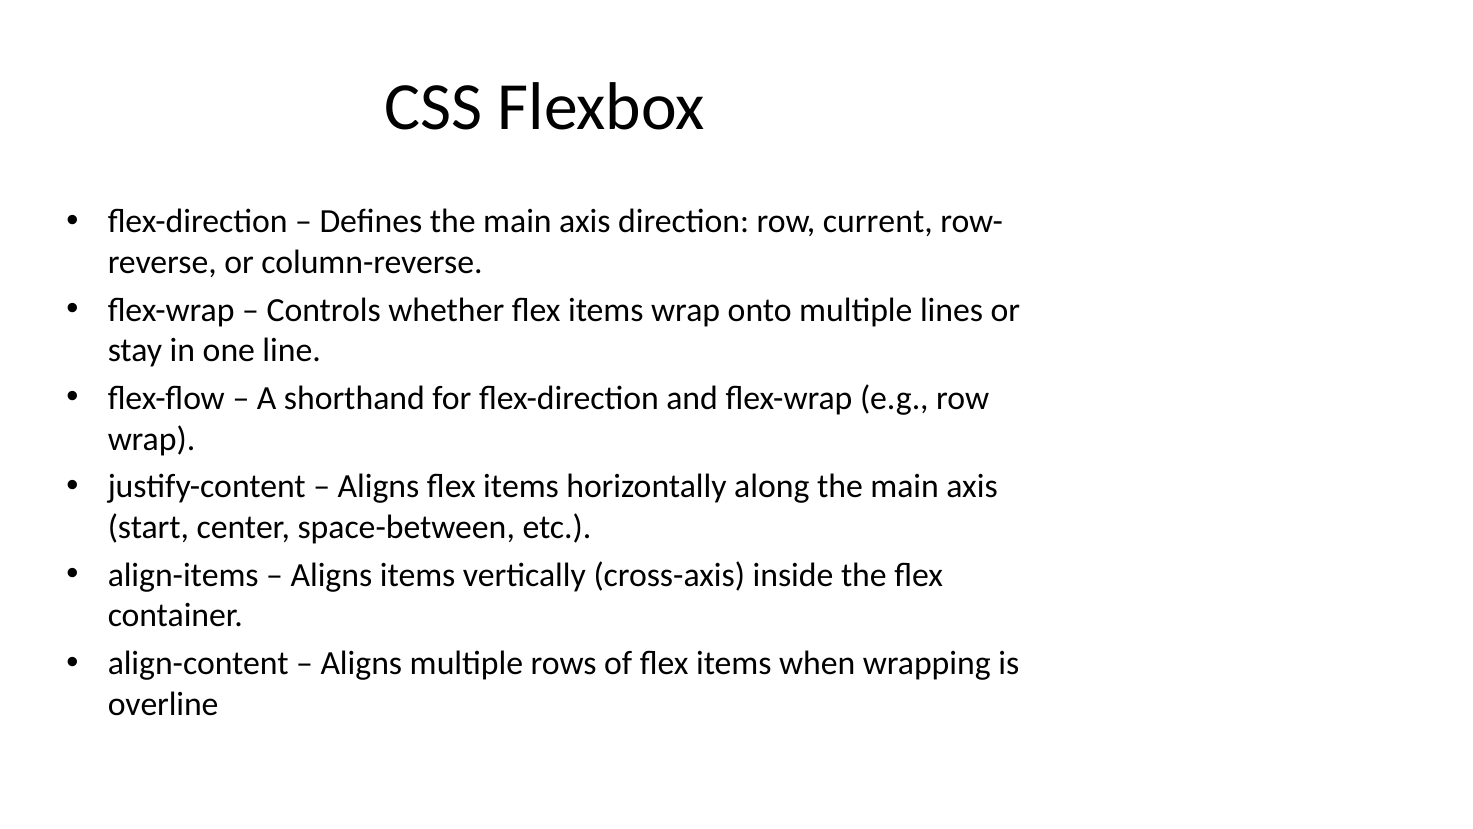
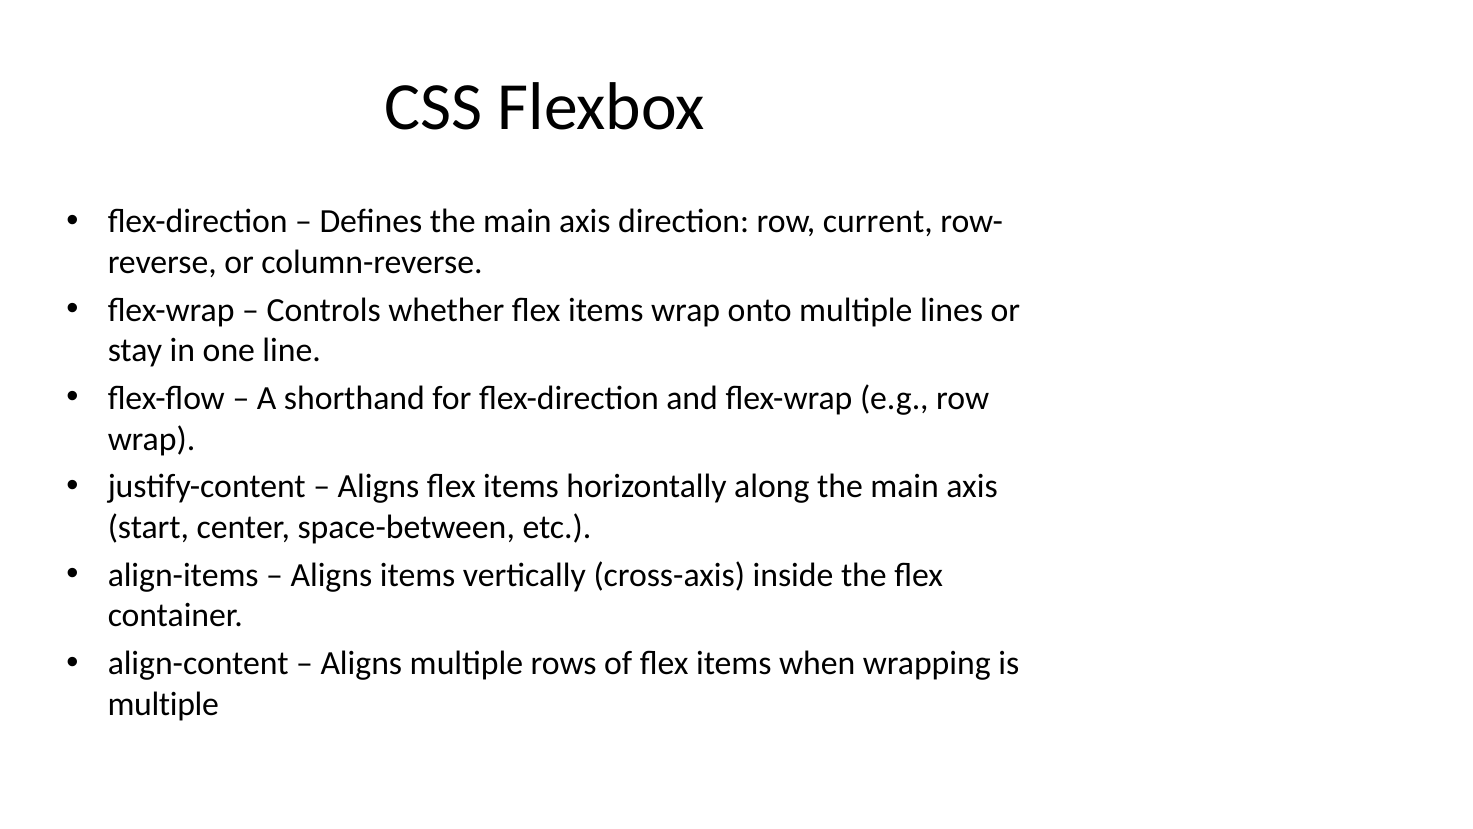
overline at (163, 704): overline -> multiple
